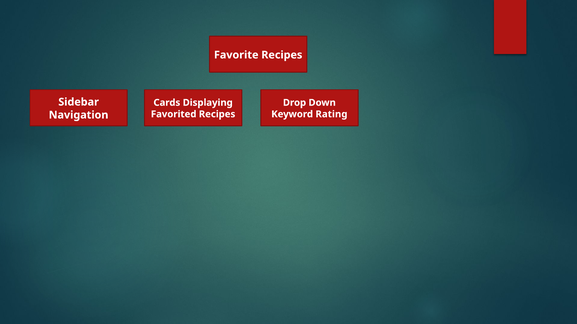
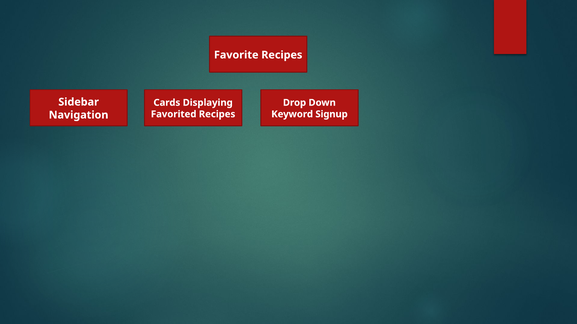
Rating: Rating -> Signup
